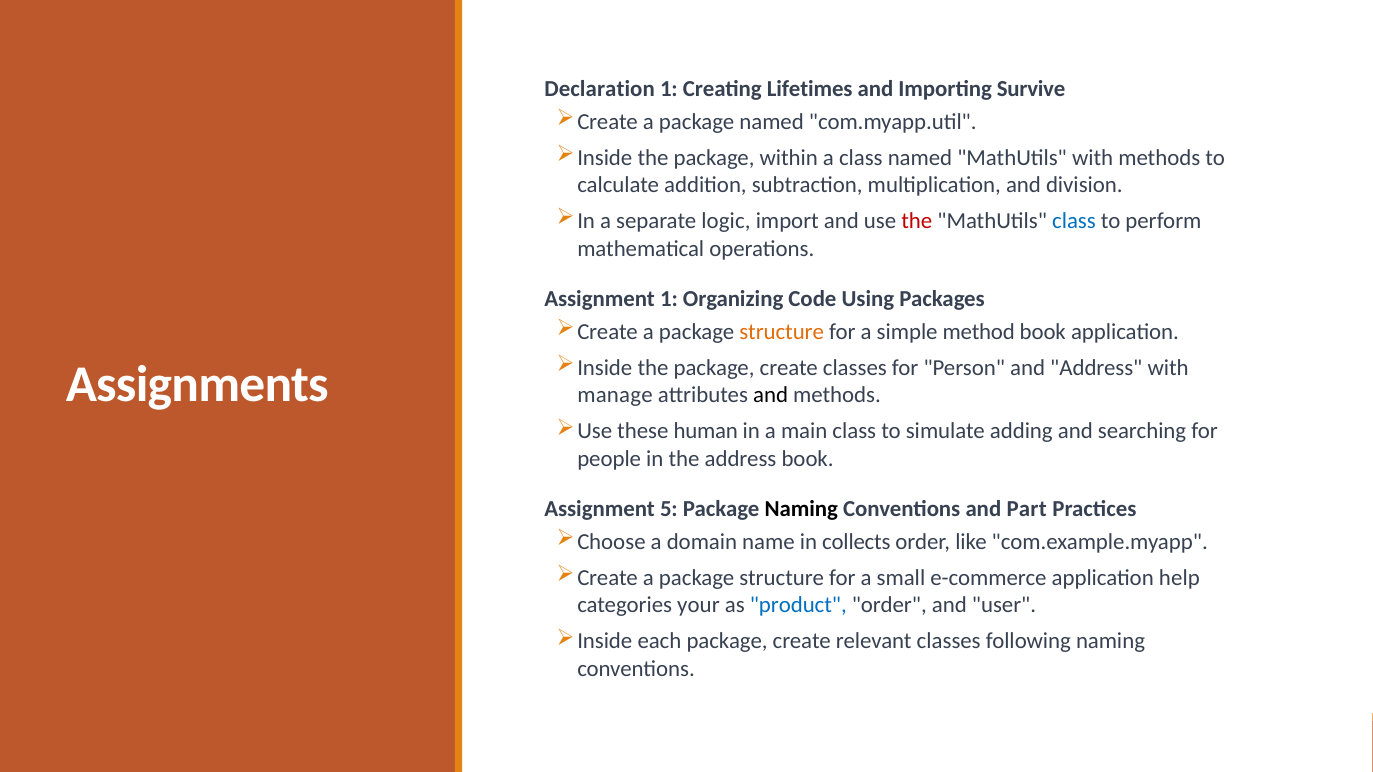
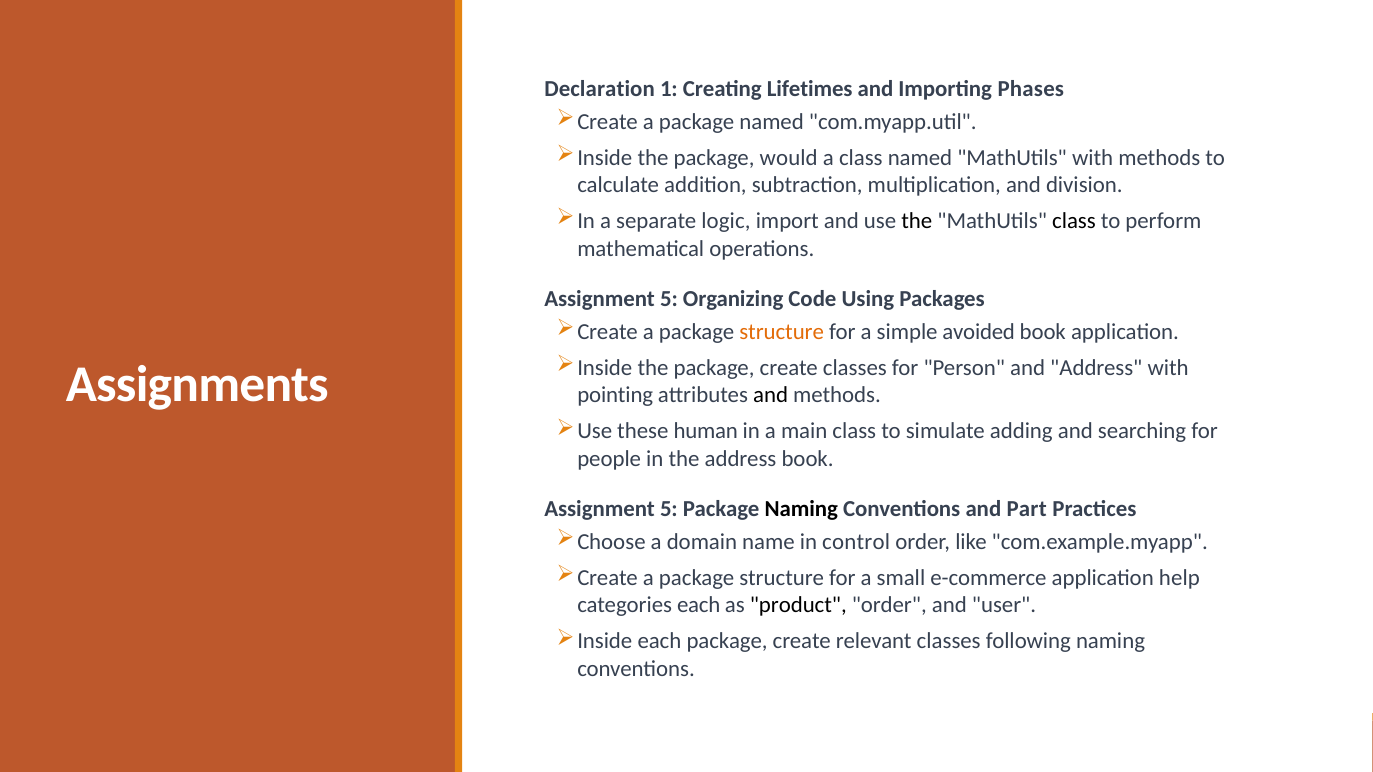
Survive: Survive -> Phases
within: within -> would
the at (917, 221) colour: red -> black
class at (1074, 221) colour: blue -> black
1 at (669, 299): 1 -> 5
method: method -> avoided
manage: manage -> pointing
collects: collects -> control
categories your: your -> each
product colour: blue -> black
